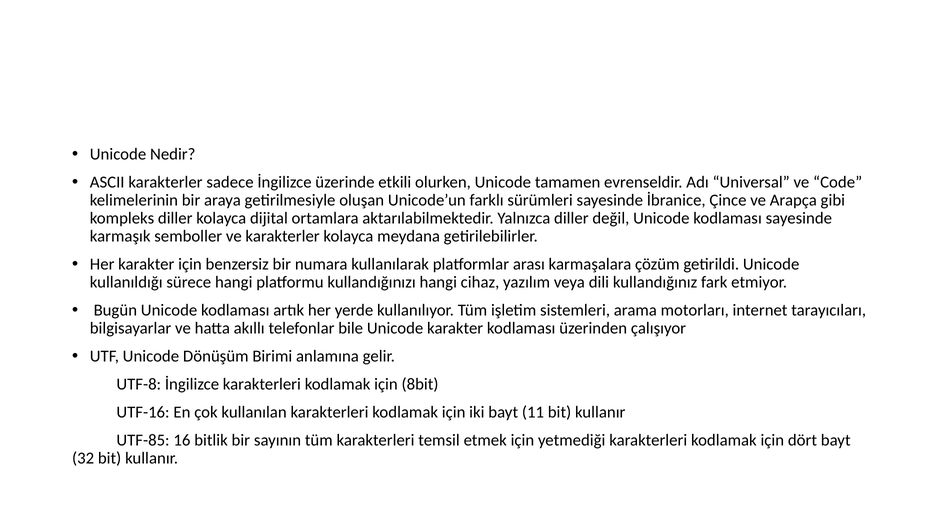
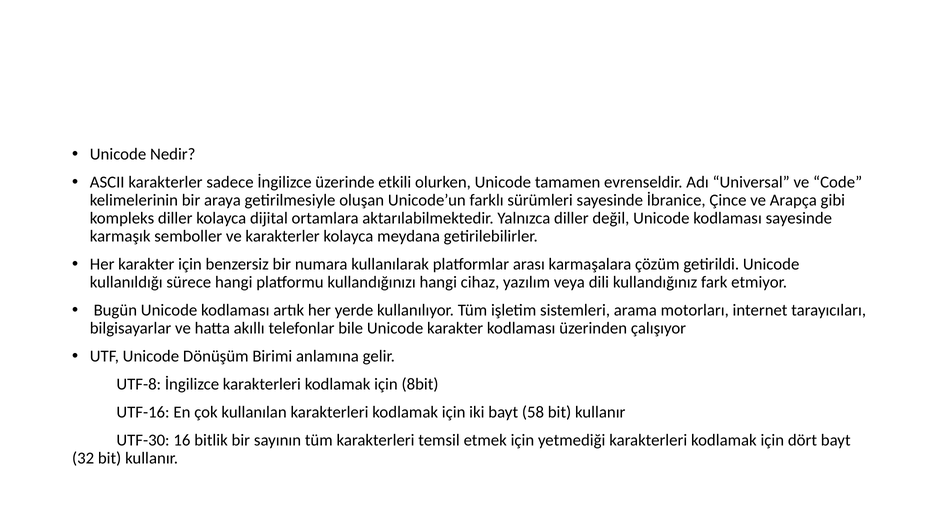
11: 11 -> 58
UTF-85: UTF-85 -> UTF-30
